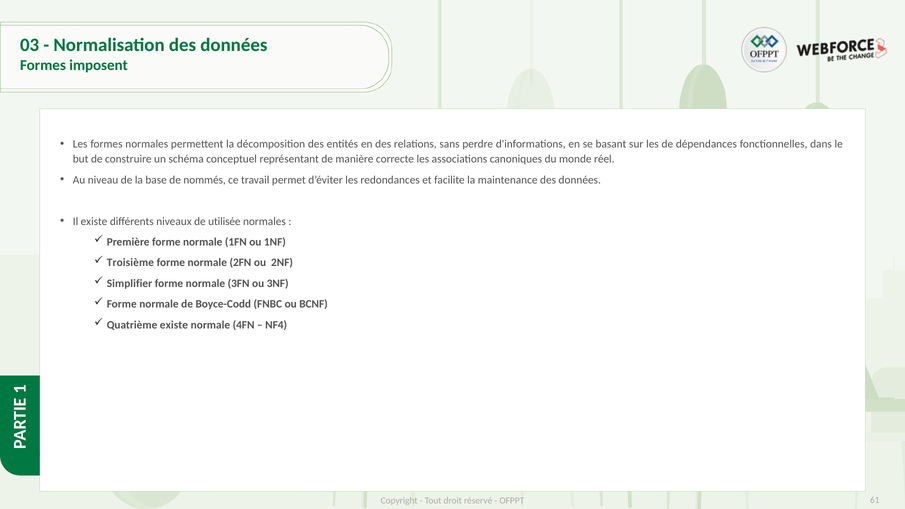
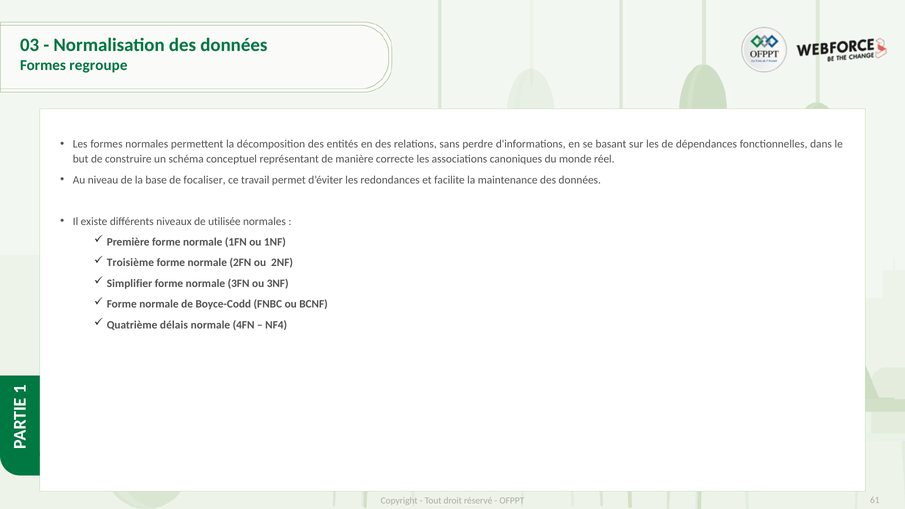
imposent: imposent -> regroupe
nommés: nommés -> focaliser
Quatrième existe: existe -> délais
